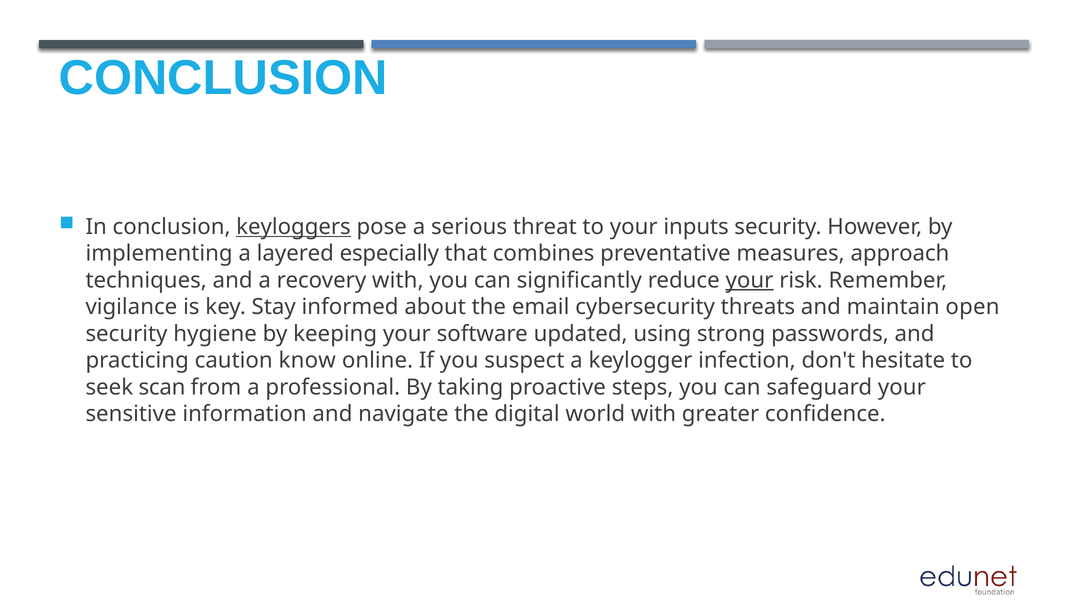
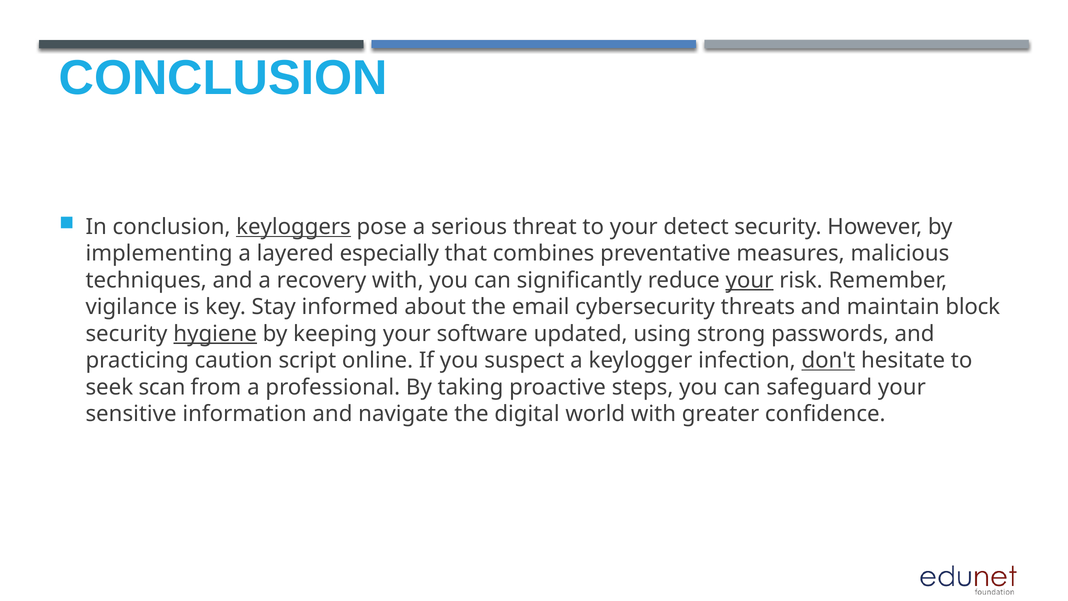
inputs: inputs -> detect
approach: approach -> malicious
open: open -> block
hygiene underline: none -> present
know: know -> script
don't underline: none -> present
